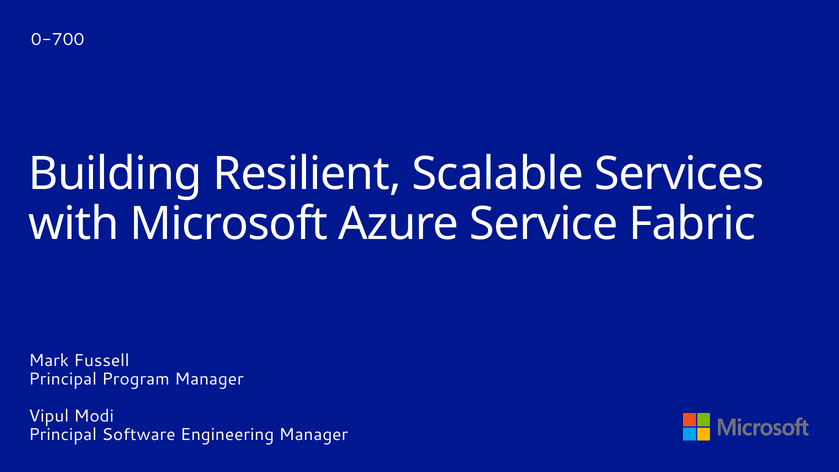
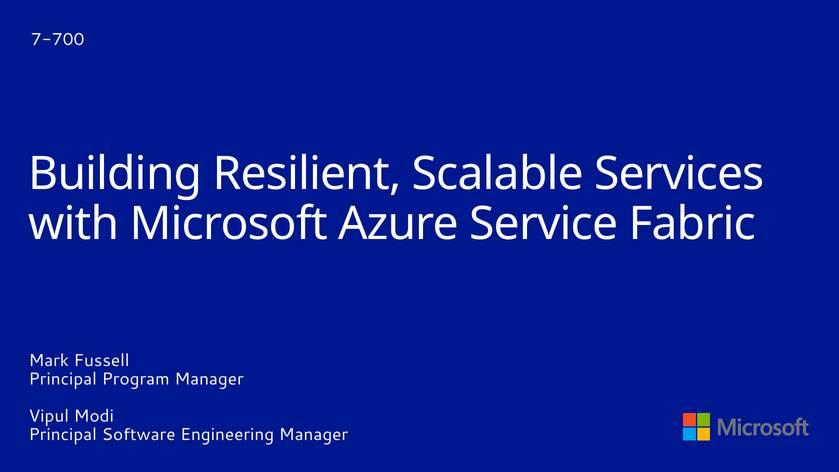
0-700: 0-700 -> 7-700
